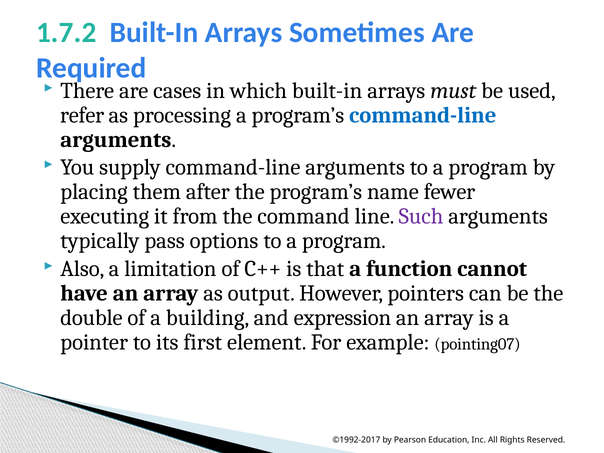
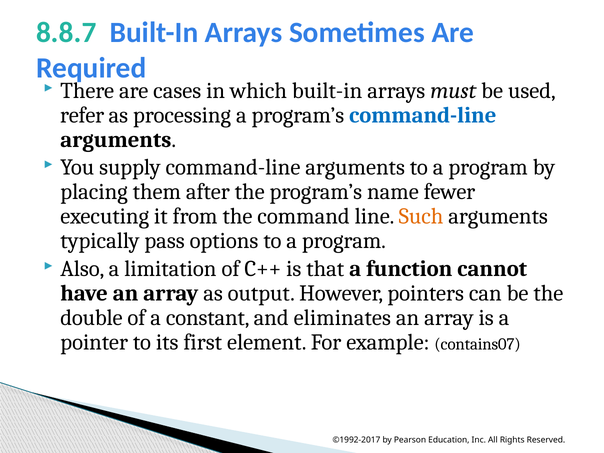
1.7.2: 1.7.2 -> 8.8.7
Such colour: purple -> orange
building: building -> constant
expression: expression -> eliminates
pointing07: pointing07 -> contains07
